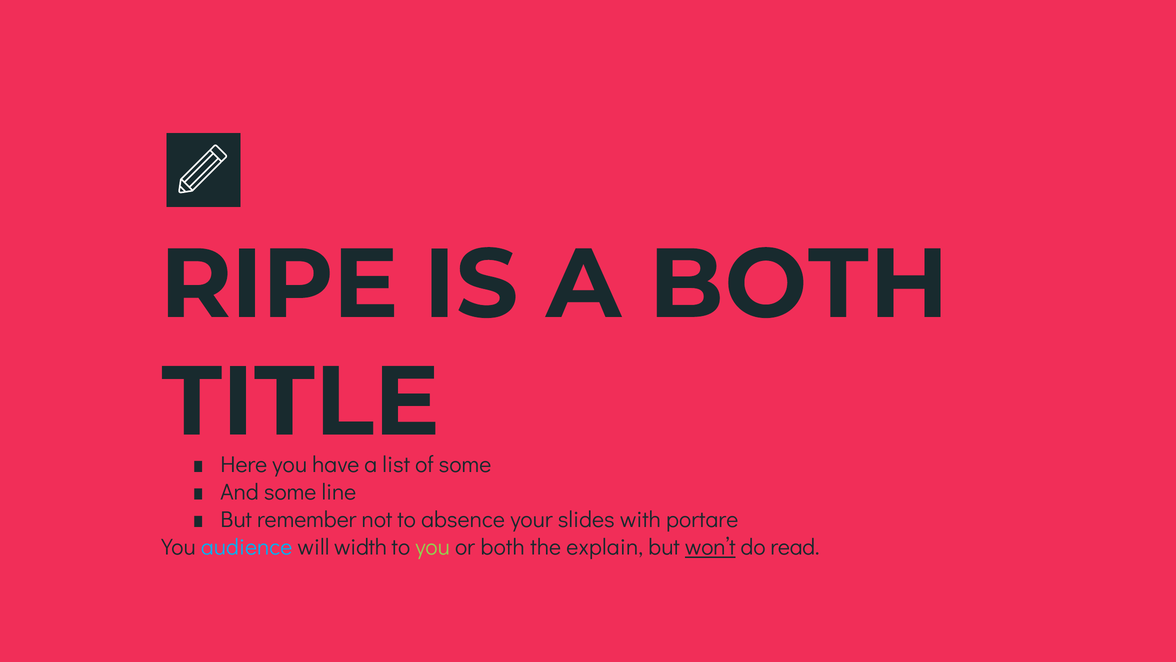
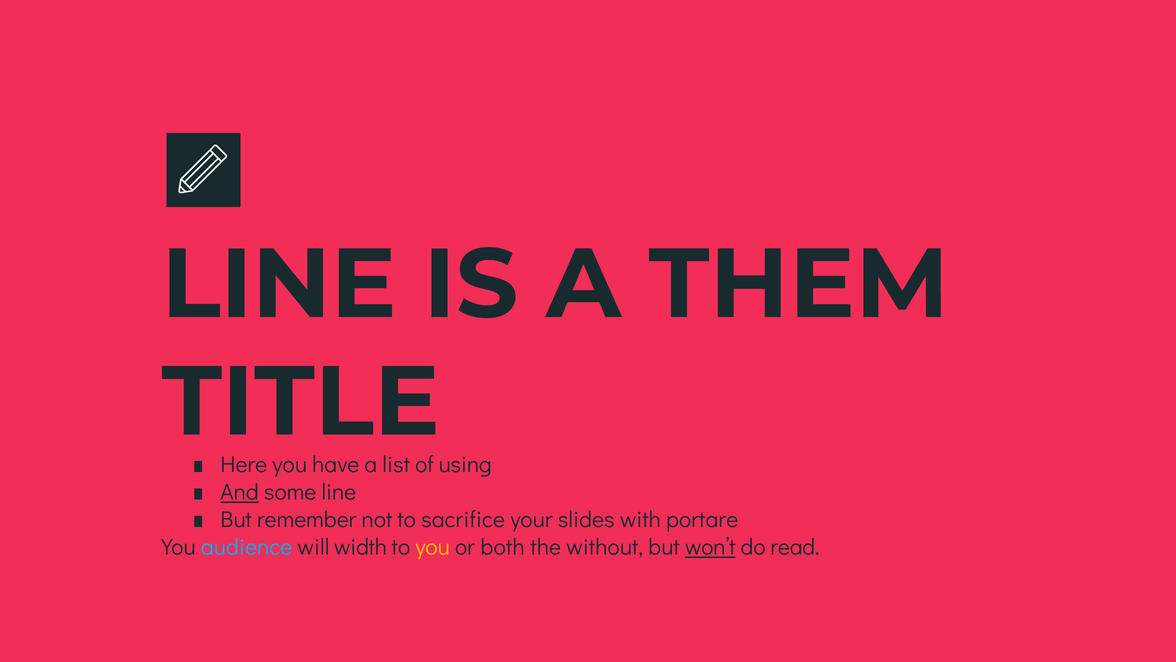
RIPE at (279, 284): RIPE -> LINE
A BOTH: BOTH -> THEM
some at (465, 465): some -> using
And underline: none -> present
absence: absence -> sacrifice
you at (433, 547) colour: light green -> yellow
explain: explain -> without
